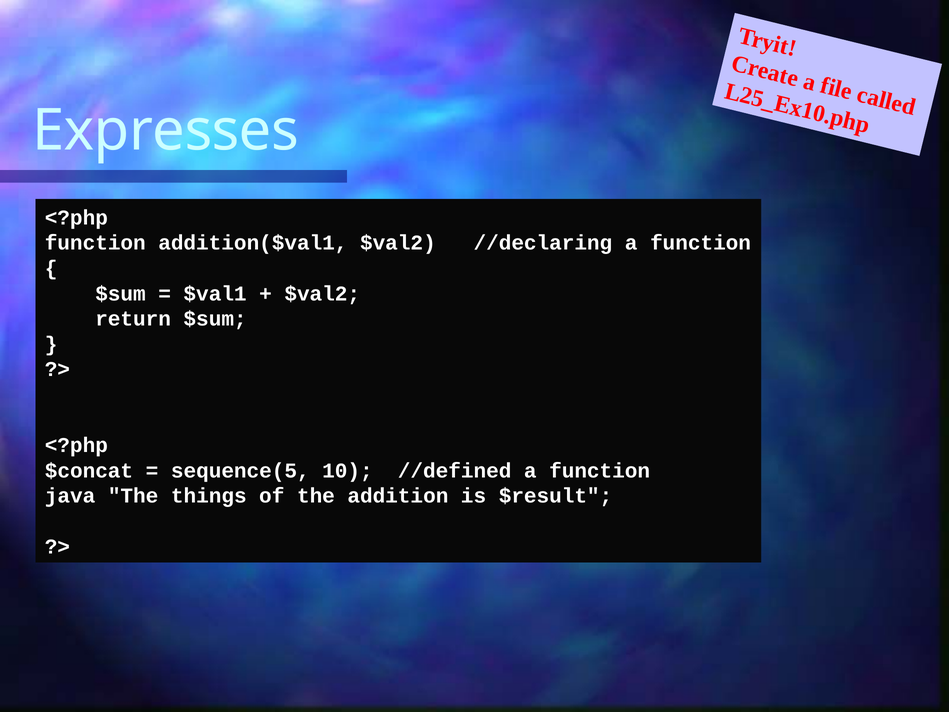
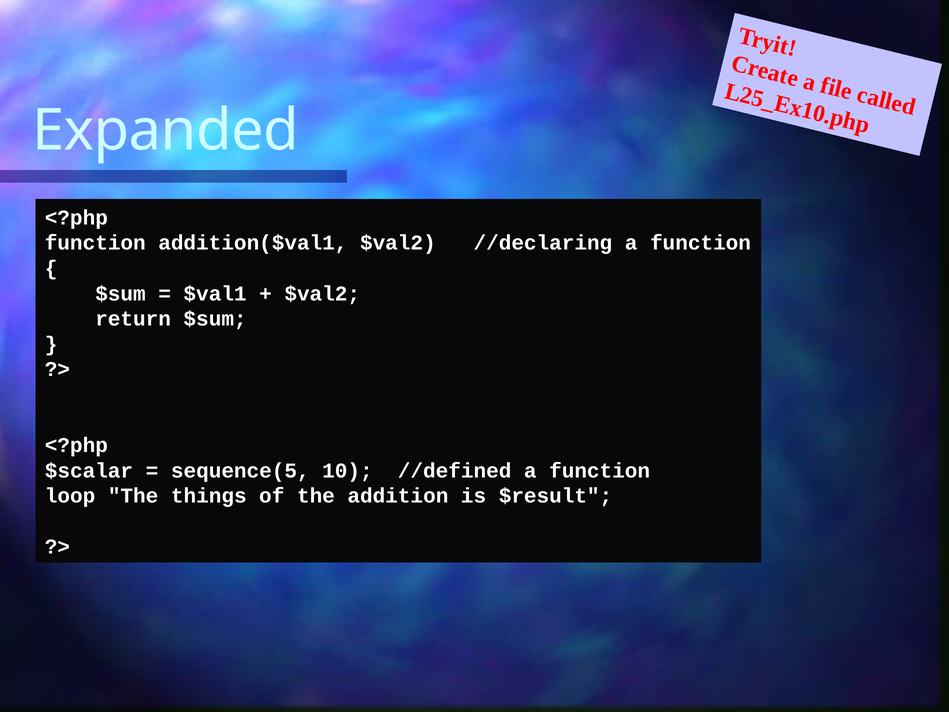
Expresses: Expresses -> Expanded
$concat: $concat -> $scalar
java: java -> loop
